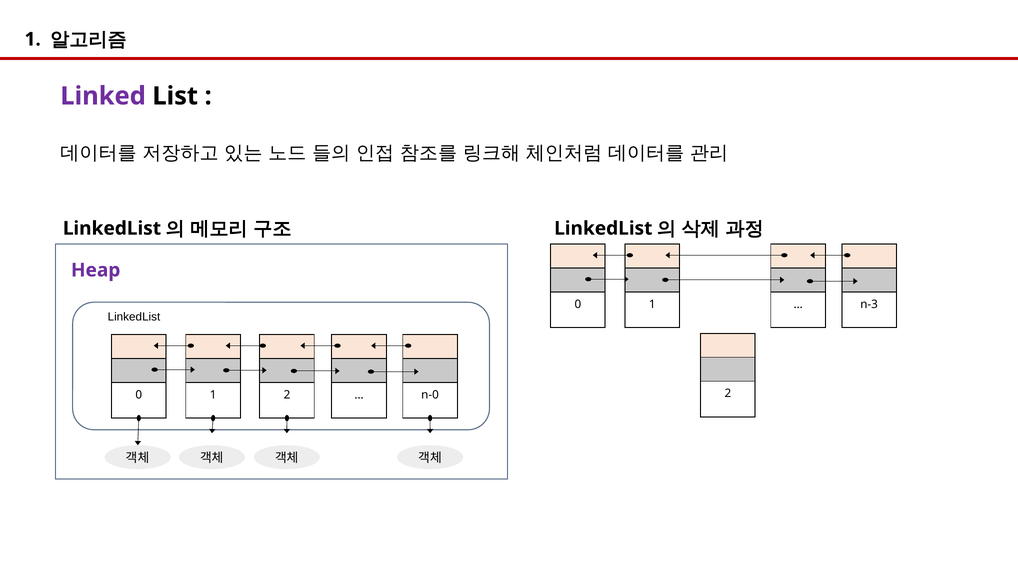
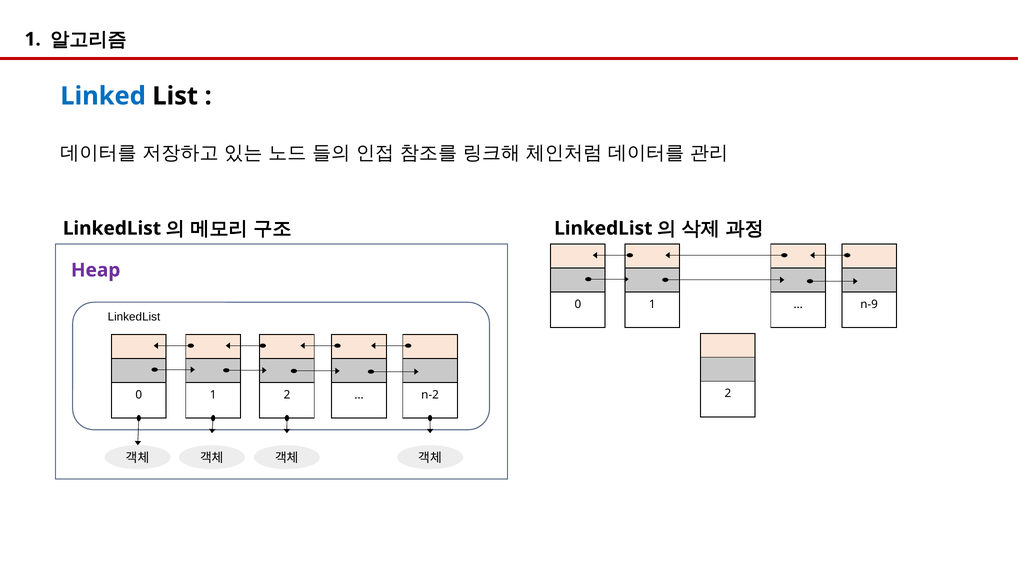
Linked colour: purple -> blue
n-3: n-3 -> n-9
n-0: n-0 -> n-2
